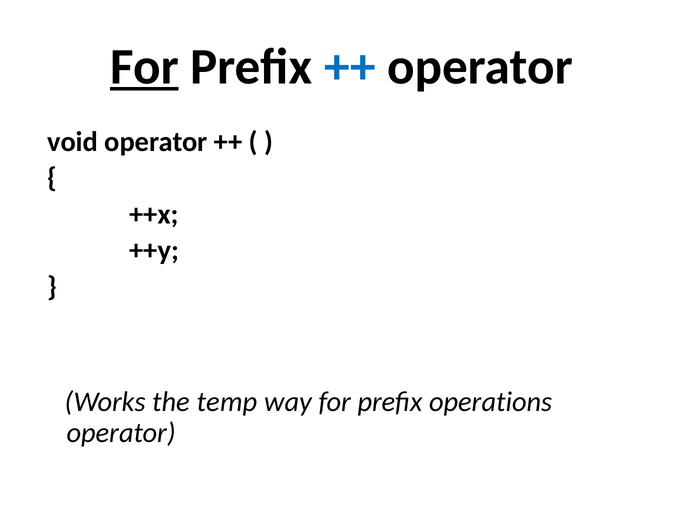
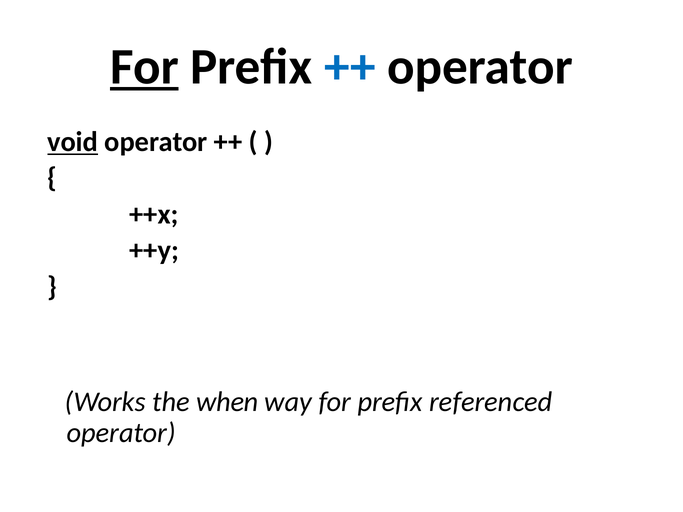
void underline: none -> present
temp: temp -> when
operations: operations -> referenced
